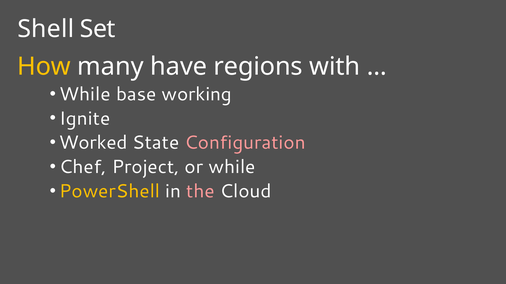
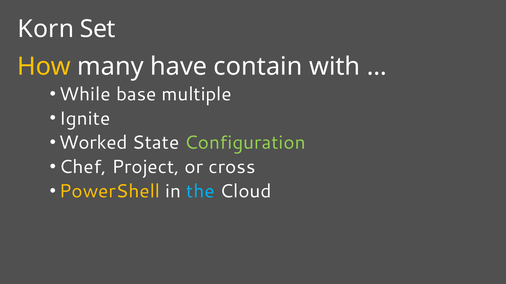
Shell: Shell -> Korn
regions: regions -> contain
working: working -> multiple
Configuration colour: pink -> light green
or while: while -> cross
the colour: pink -> light blue
